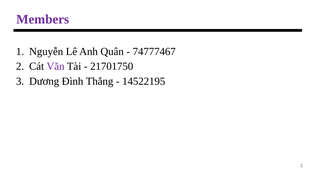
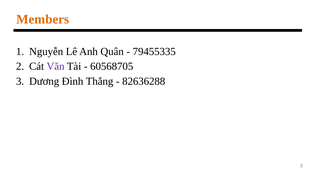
Members colour: purple -> orange
74777467: 74777467 -> 79455335
21701750: 21701750 -> 60568705
14522195: 14522195 -> 82636288
